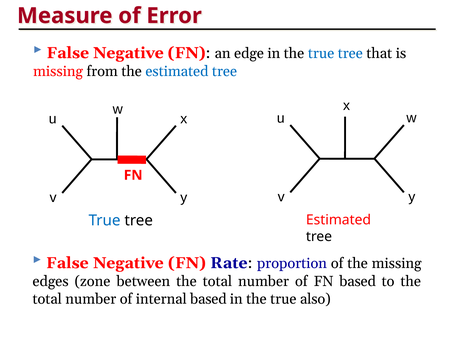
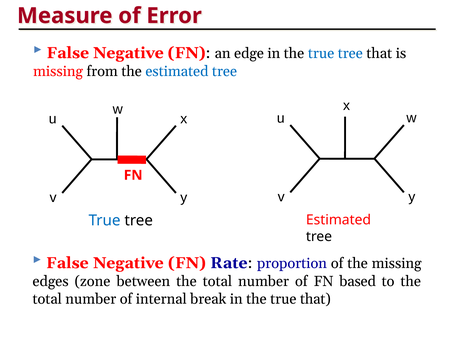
internal based: based -> break
true also: also -> that
